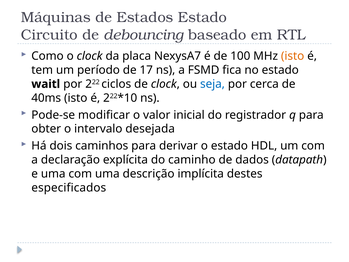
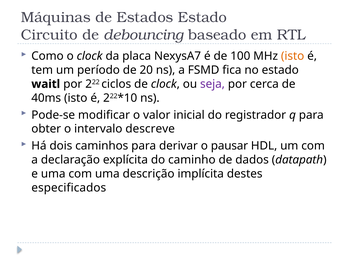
17: 17 -> 20
seja colour: blue -> purple
desejada: desejada -> descreve
o estado: estado -> pausar
